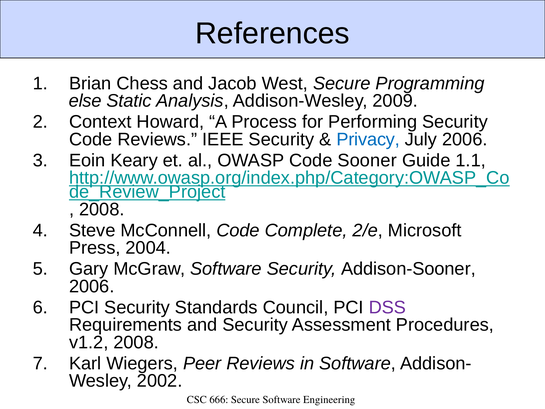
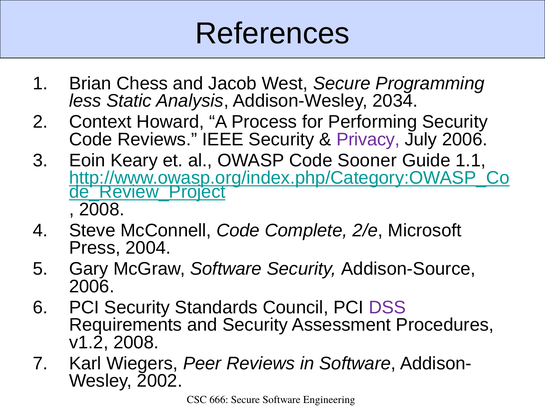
else: else -> less
2009: 2009 -> 2034
Privacy colour: blue -> purple
Addison-Sooner: Addison-Sooner -> Addison-Source
